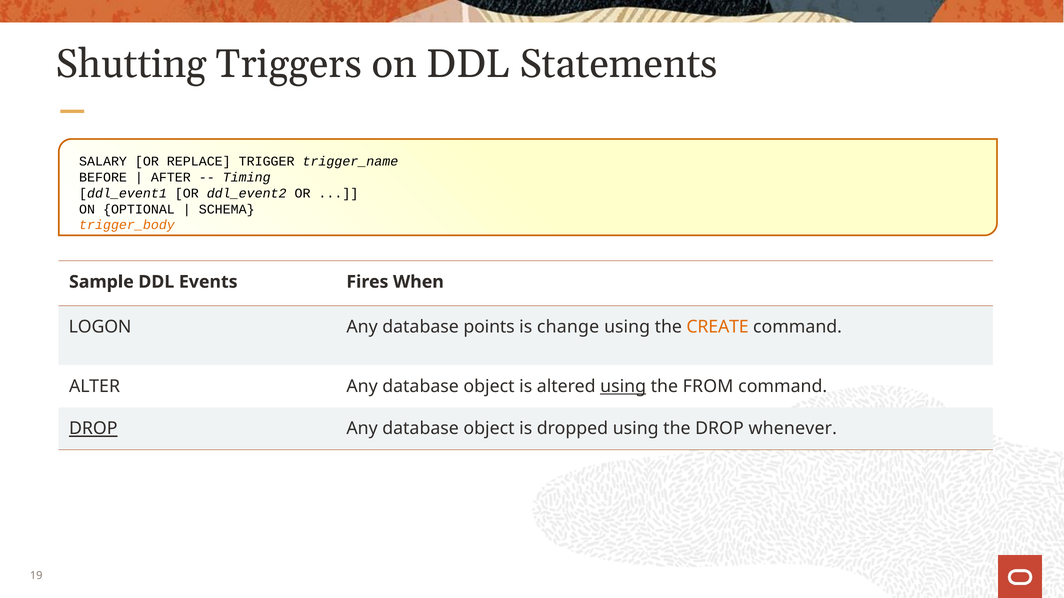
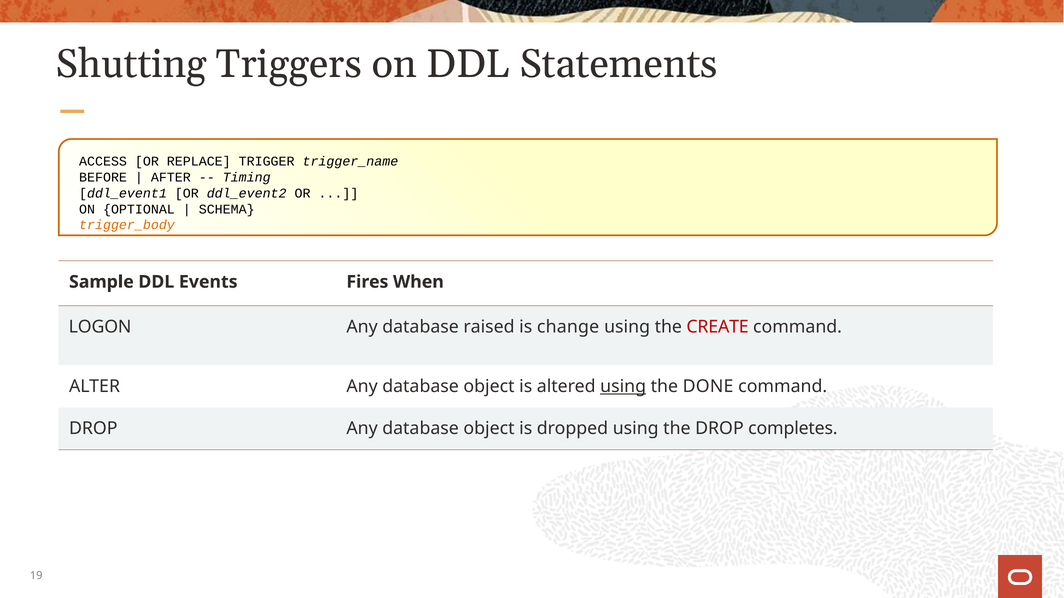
SALARY: SALARY -> ACCESS
points: points -> raised
CREATE colour: orange -> red
FROM: FROM -> DONE
DROP at (93, 429) underline: present -> none
whenever: whenever -> completes
